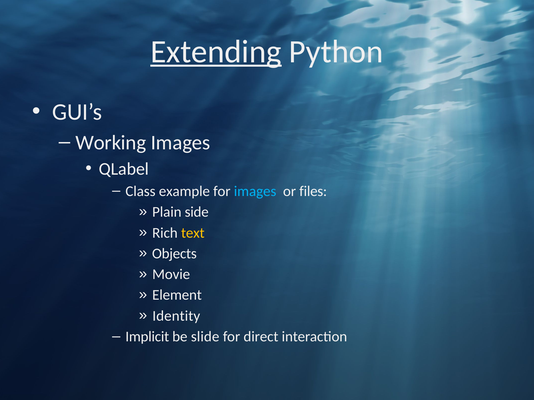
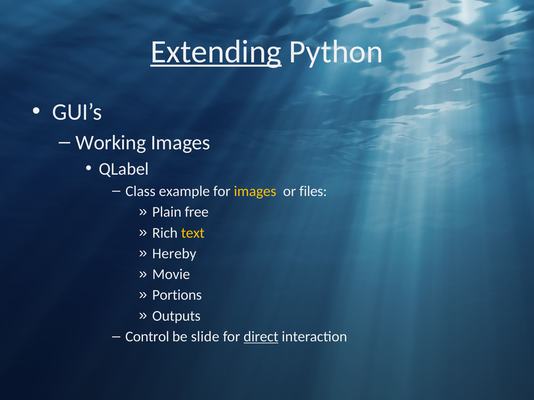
images at (255, 192) colour: light blue -> yellow
side: side -> free
Objects: Objects -> Hereby
Element: Element -> Portions
Identity: Identity -> Outputs
Implicit: Implicit -> Control
direct underline: none -> present
